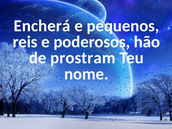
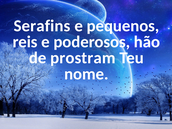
Encherá: Encherá -> Serafins
